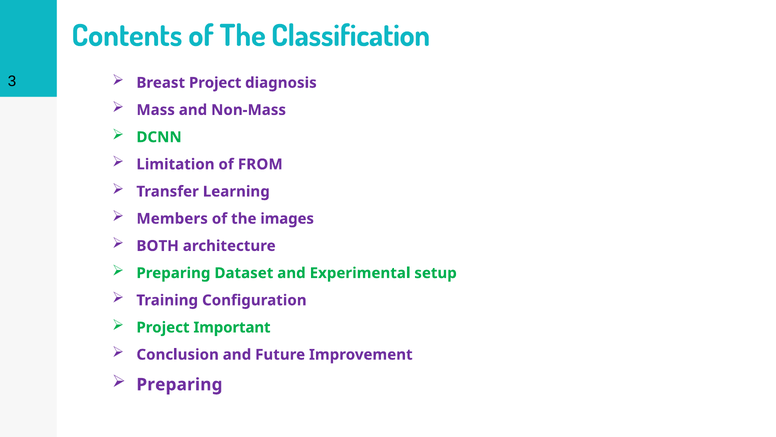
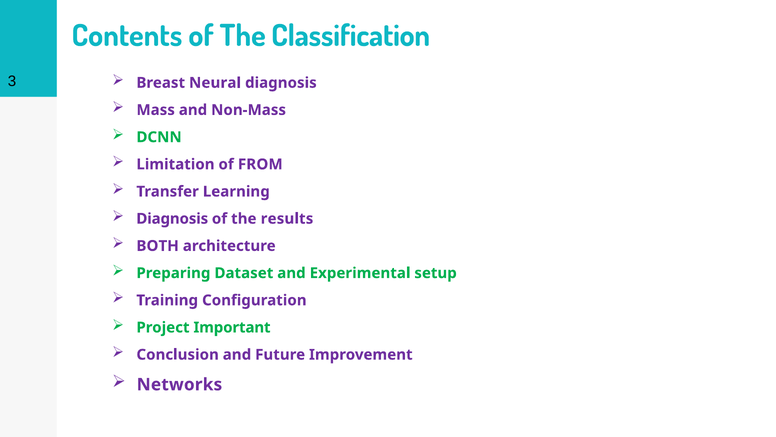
Breast Project: Project -> Neural
Members at (172, 219): Members -> Diagnosis
images: images -> results
Preparing at (179, 384): Preparing -> Networks
